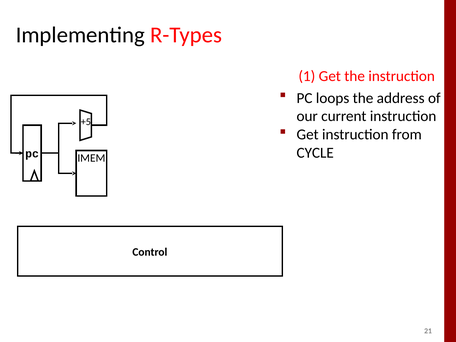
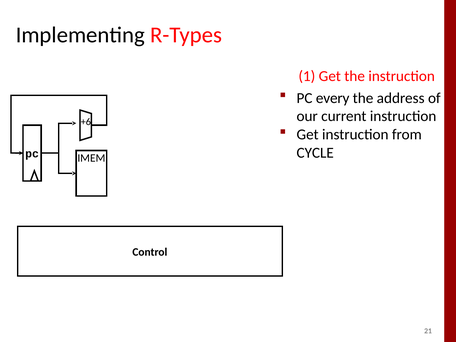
loops: loops -> every
+5: +5 -> +6
